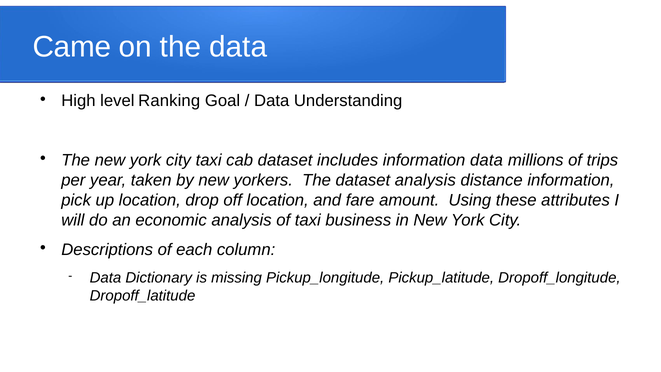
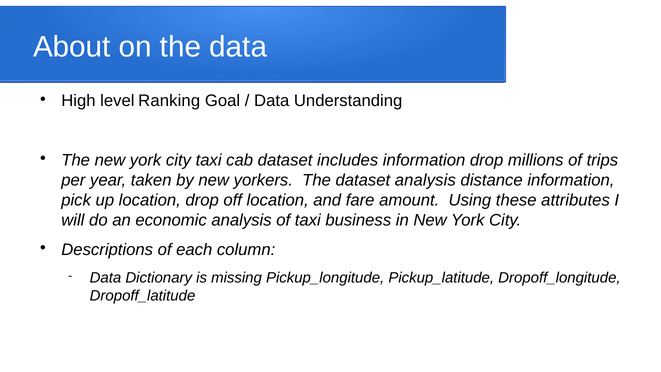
Came: Came -> About
information data: data -> drop
